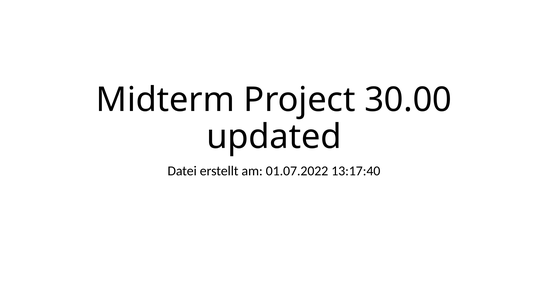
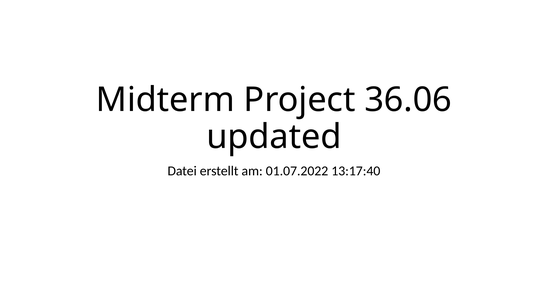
30.00: 30.00 -> 36.06
